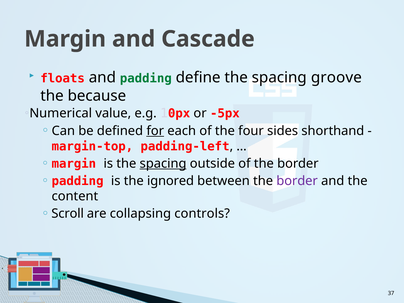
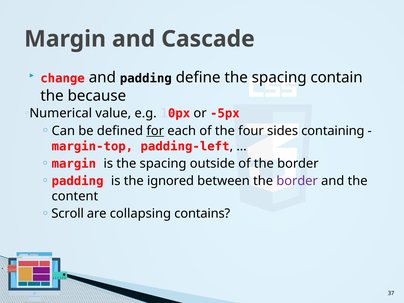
floats: floats -> change
padding colour: green -> black
groove: groove -> contain
shorthand: shorthand -> containing
spacing at (163, 164) underline: present -> none
controls: controls -> contains
